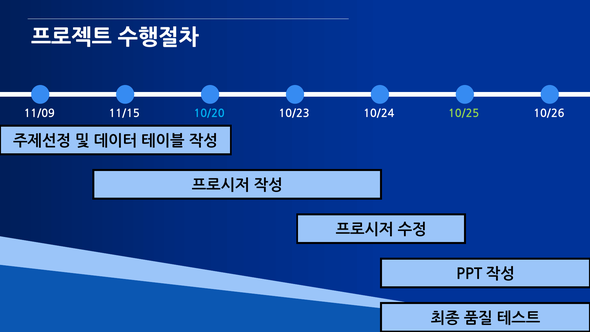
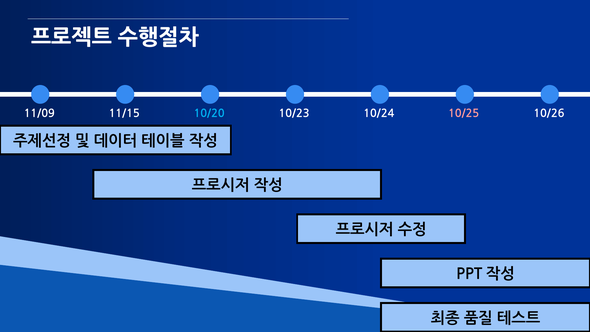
10/25 colour: light green -> pink
